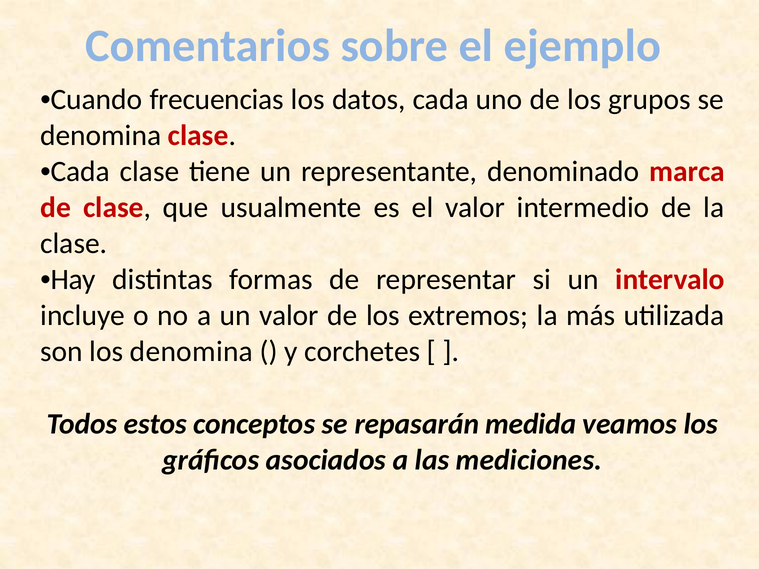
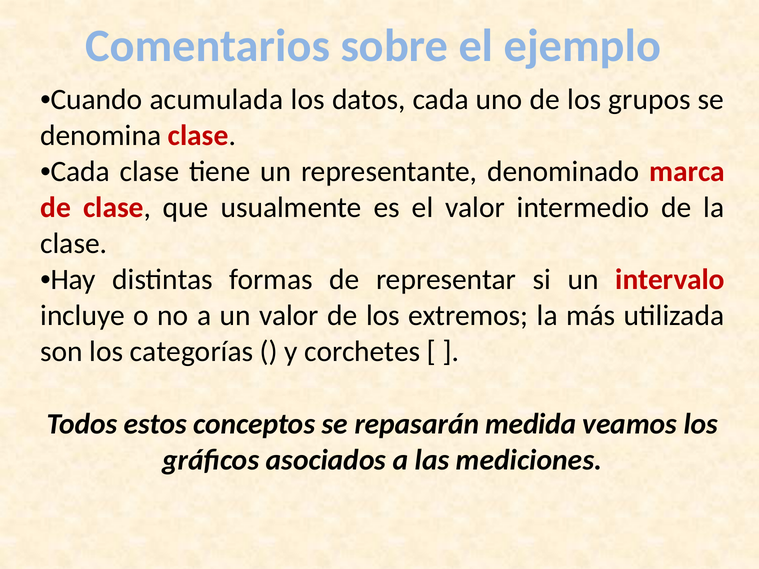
frecuencias: frecuencias -> acumulada
los denomina: denomina -> categorías
